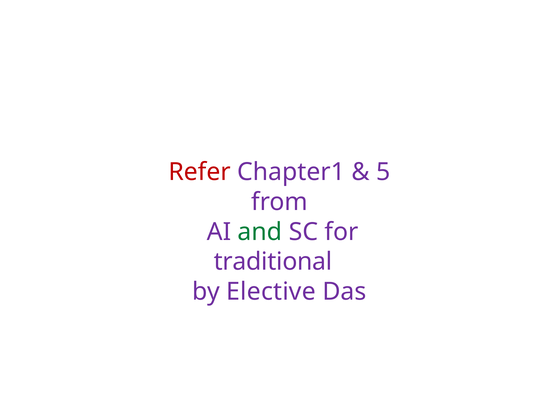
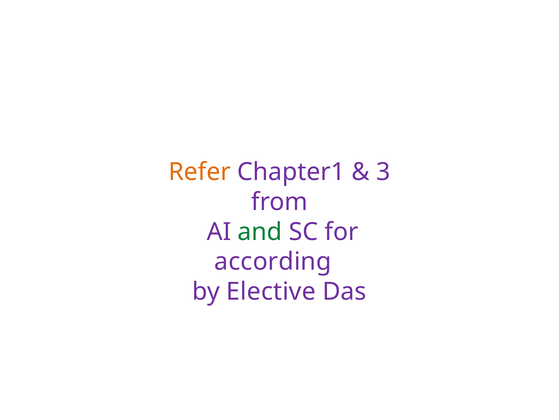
Refer colour: red -> orange
5: 5 -> 3
traditional: traditional -> according
